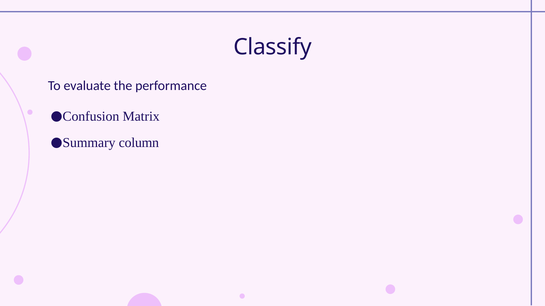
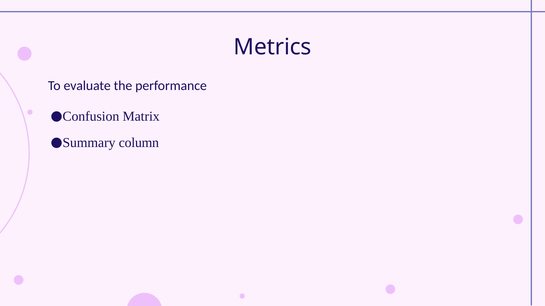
Classify: Classify -> Metrics
